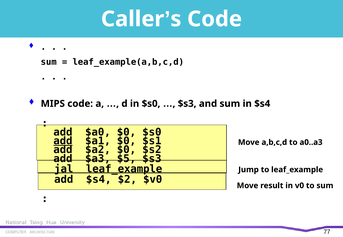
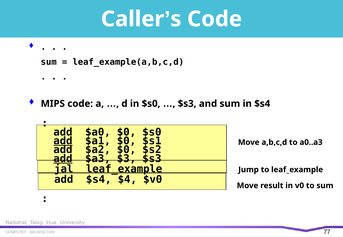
add at (63, 159) underline: none -> present
$5: $5 -> $3
$2: $2 -> $4
